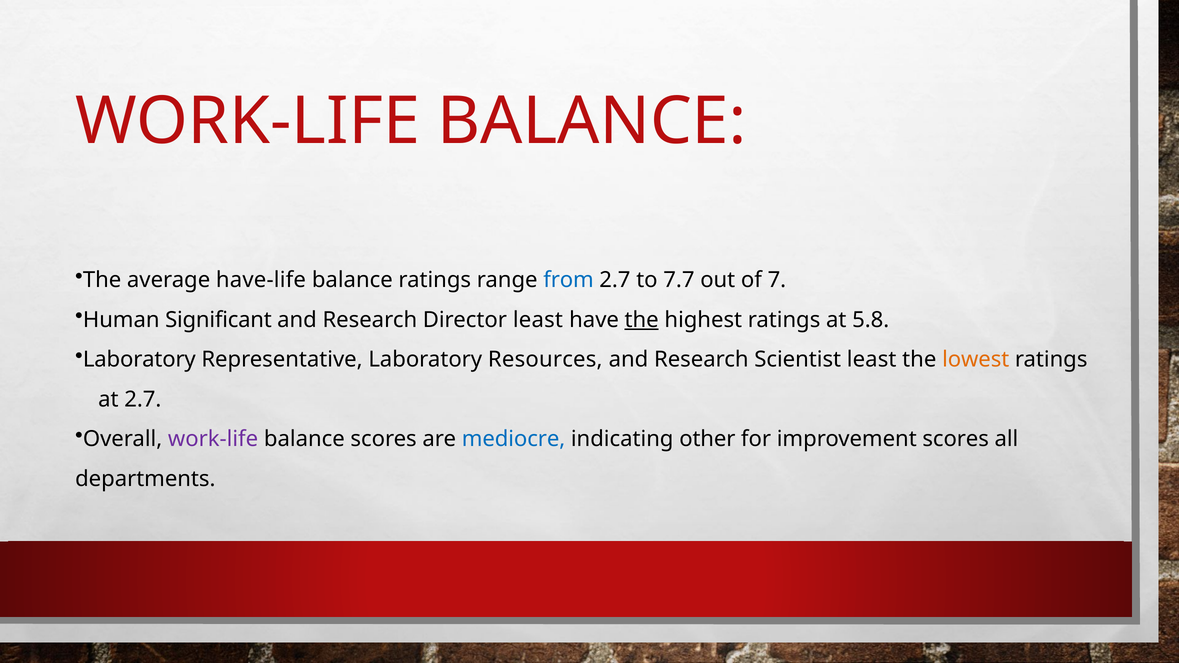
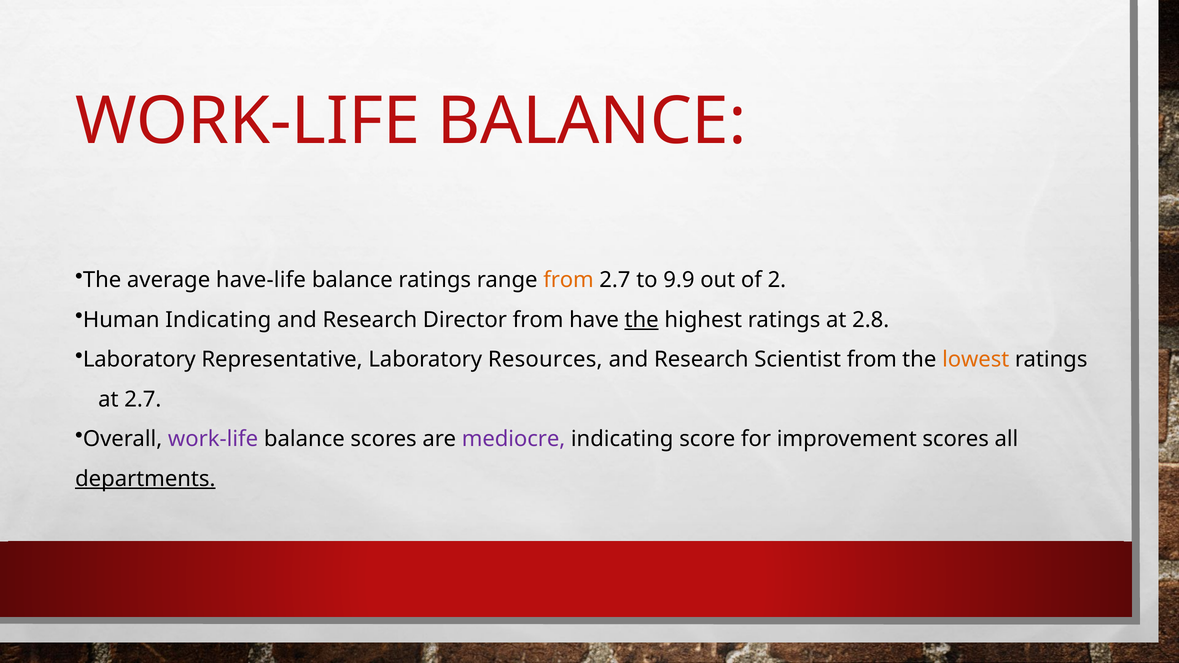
from at (569, 280) colour: blue -> orange
7.7: 7.7 -> 9.9
7: 7 -> 2
Human Significant: Significant -> Indicating
Director least: least -> from
5.8: 5.8 -> 2.8
Scientist least: least -> from
mediocre colour: blue -> purple
other: other -> score
departments underline: none -> present
